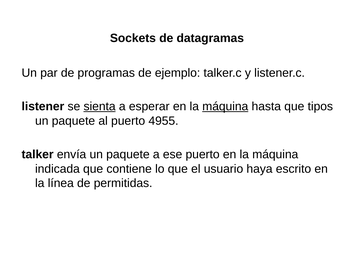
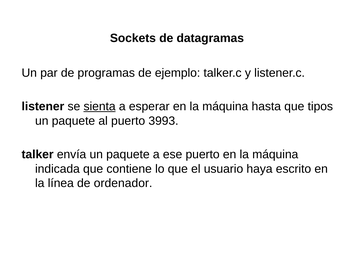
máquina at (225, 106) underline: present -> none
4955: 4955 -> 3993
permitidas: permitidas -> ordenador
